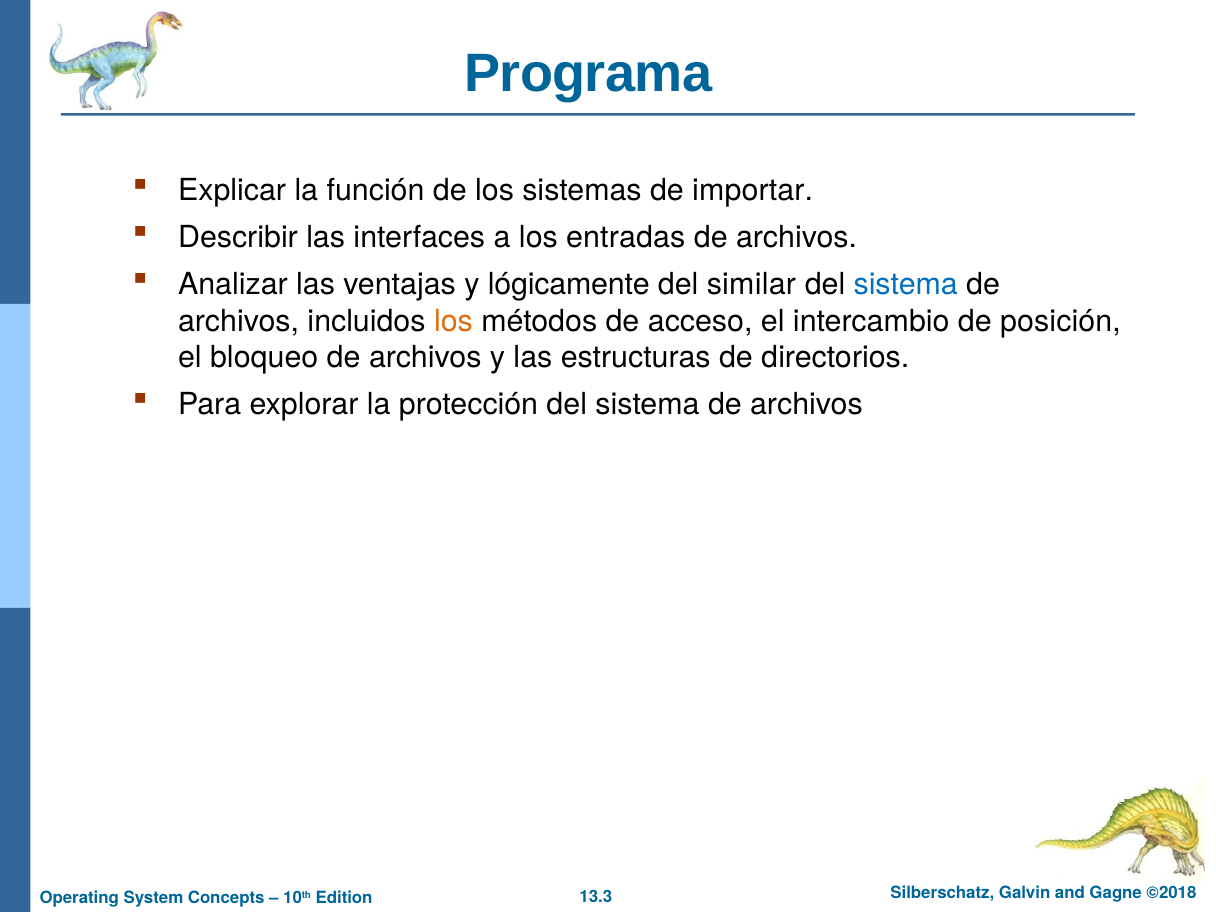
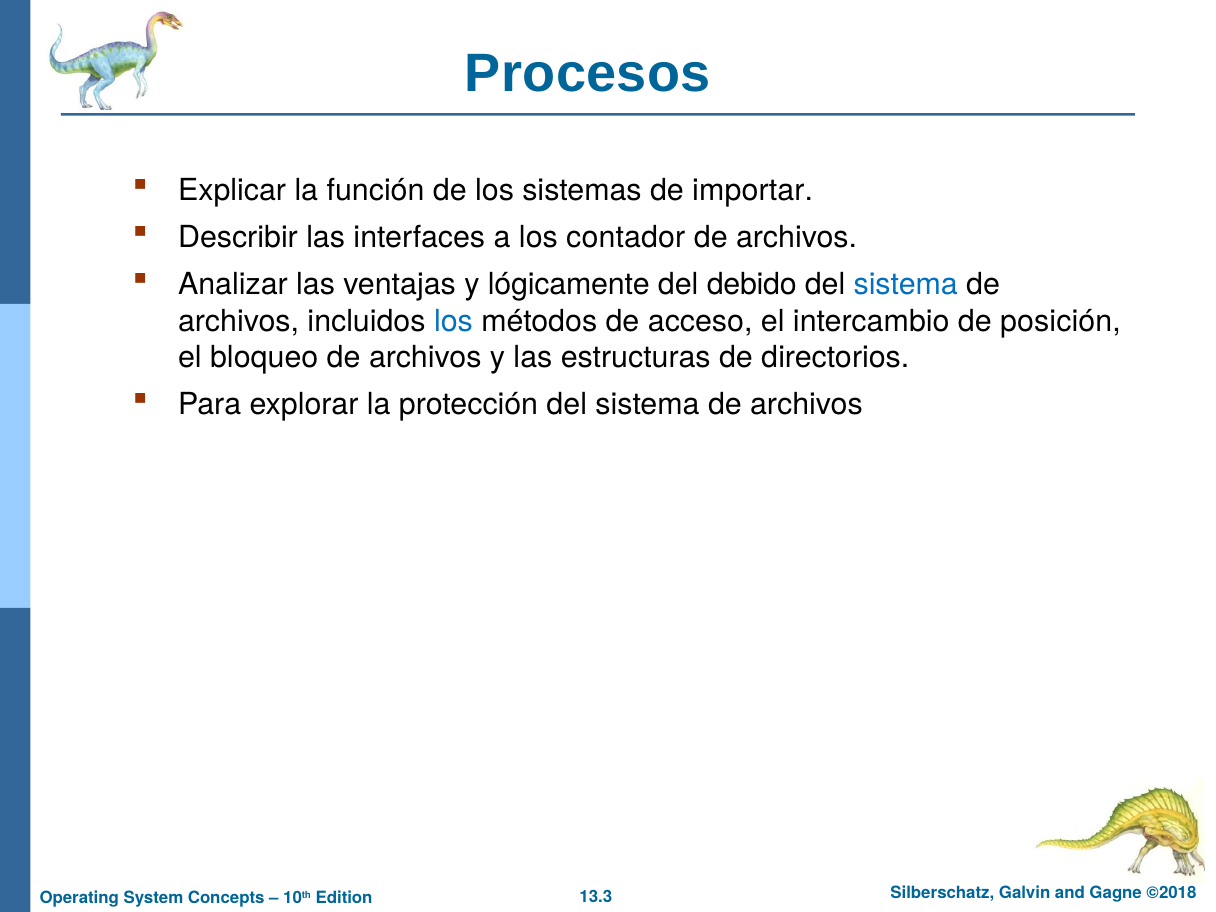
Programa: Programa -> Procesos
entradas: entradas -> contador
similar: similar -> debido
los at (454, 321) colour: orange -> blue
